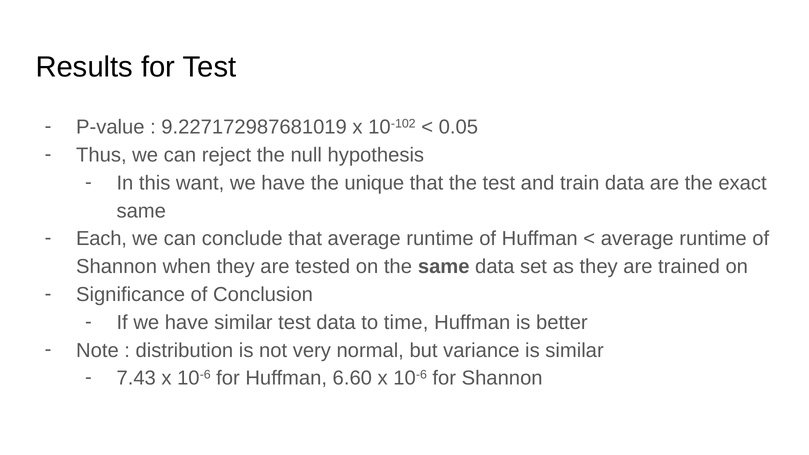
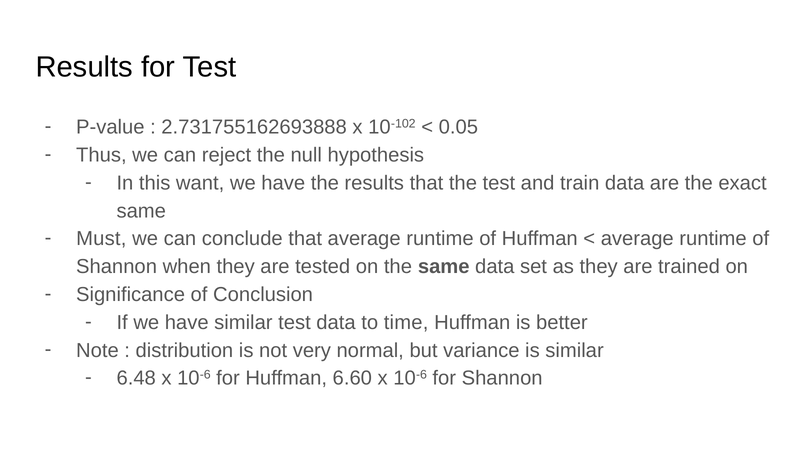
9.227172987681019: 9.227172987681019 -> 2.731755162693888
the unique: unique -> results
Each: Each -> Must
7.43: 7.43 -> 6.48
